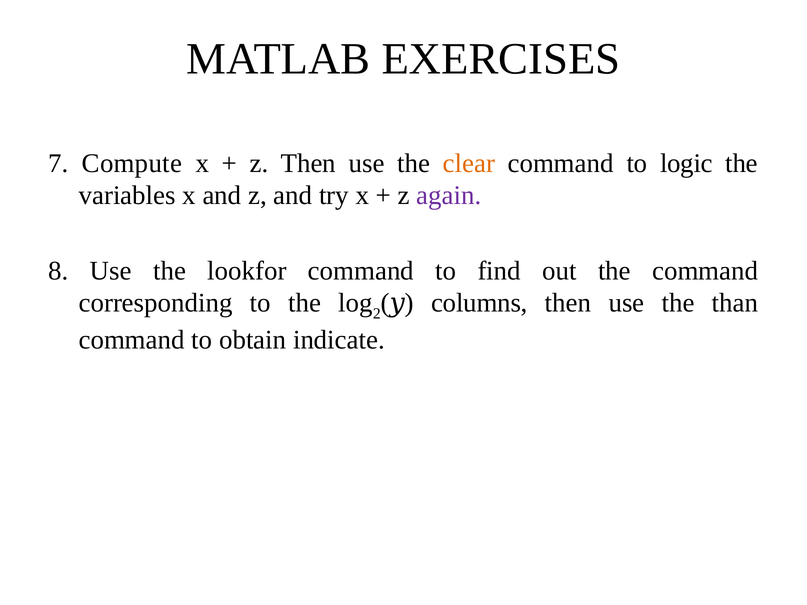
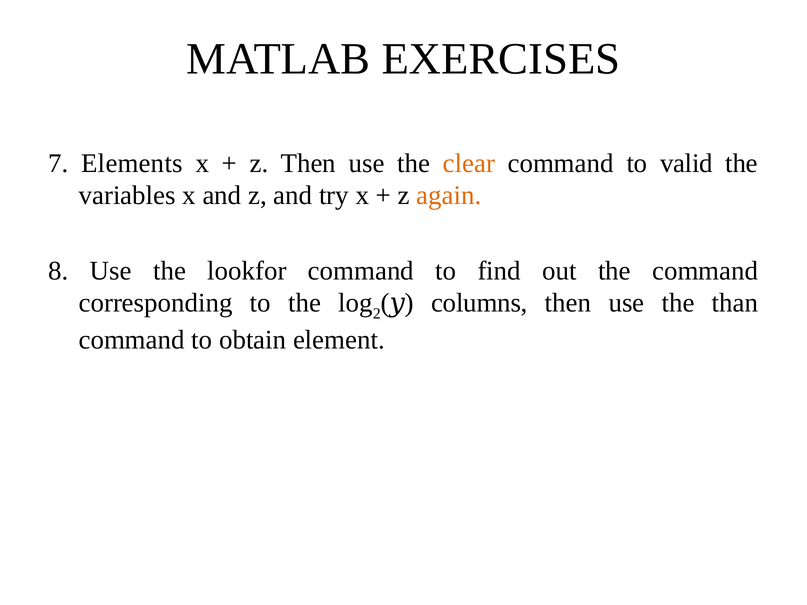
Compute: Compute -> Elements
logic: logic -> valid
again colour: purple -> orange
indicate: indicate -> element
